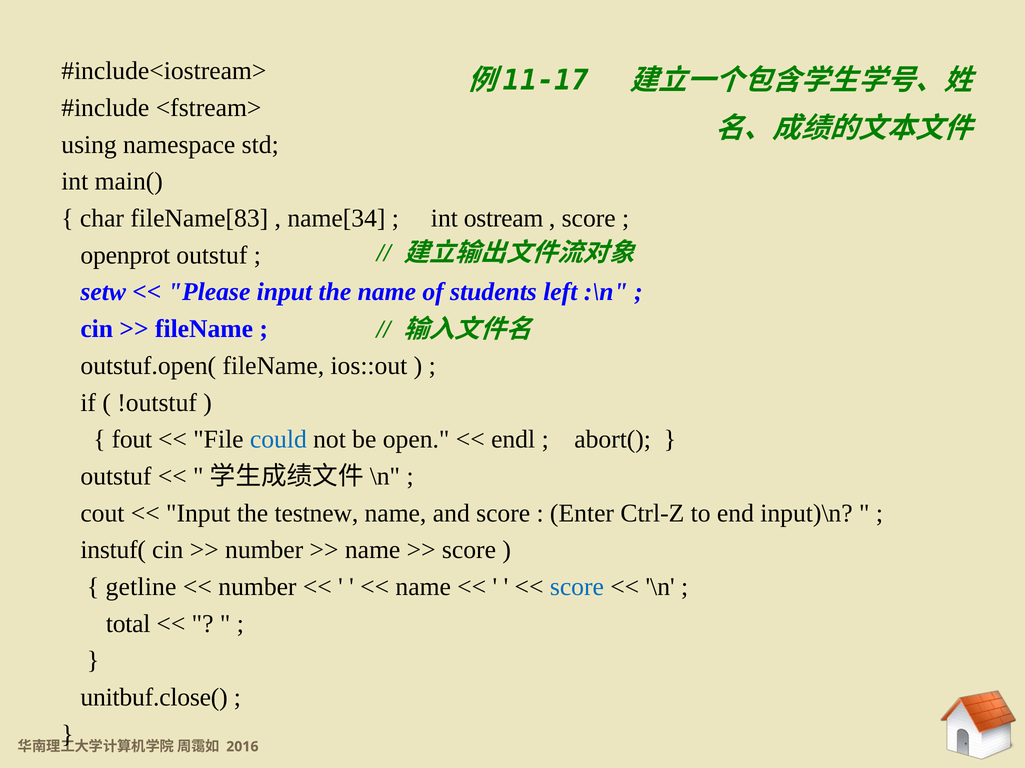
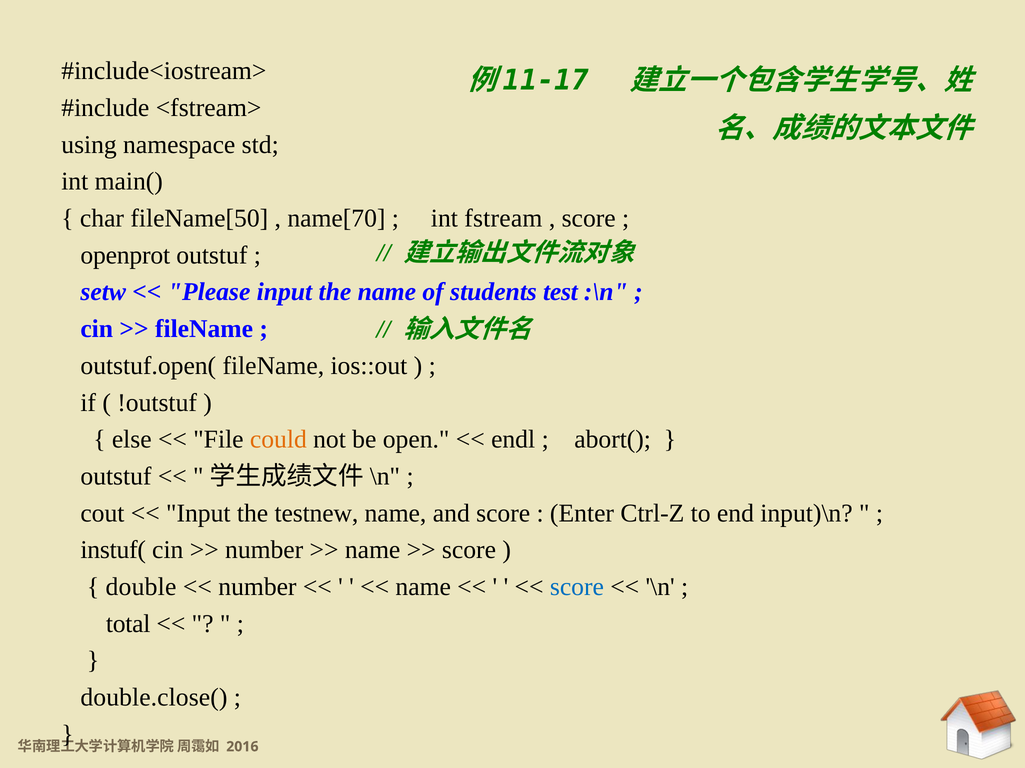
fileName[83: fileName[83 -> fileName[50
name[34: name[34 -> name[70
ostream: ostream -> fstream
left: left -> test
fout: fout -> else
could colour: blue -> orange
getline: getline -> double
unitbuf.close(: unitbuf.close( -> double.close(
